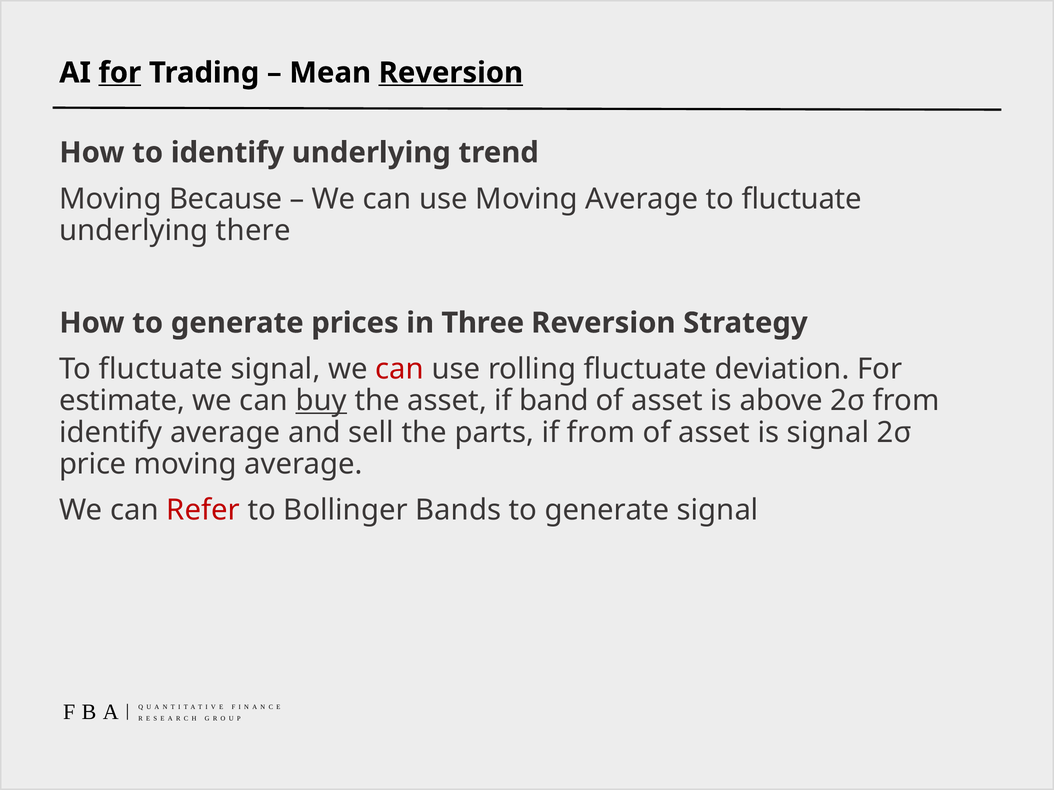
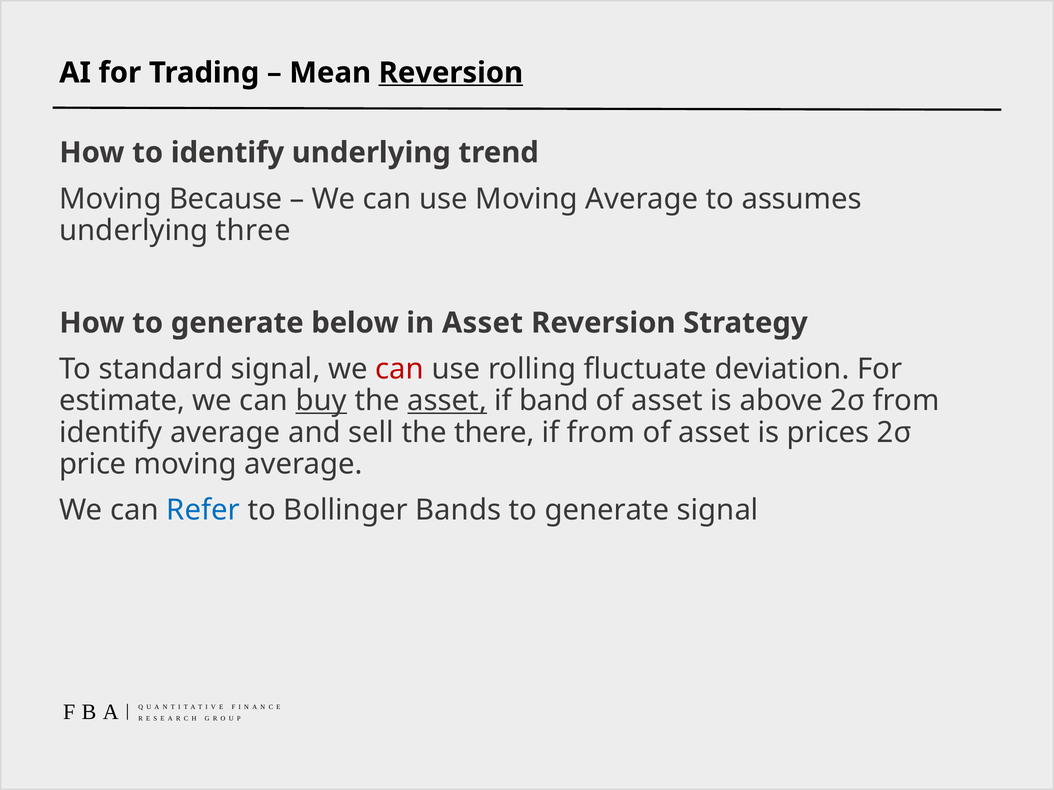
for at (120, 73) underline: present -> none
Average to fluctuate: fluctuate -> assumes
there: there -> three
prices: prices -> below
in Three: Three -> Asset
fluctuate at (161, 369): fluctuate -> standard
asset at (447, 401) underline: none -> present
parts: parts -> there
is signal: signal -> prices
Refer colour: red -> blue
